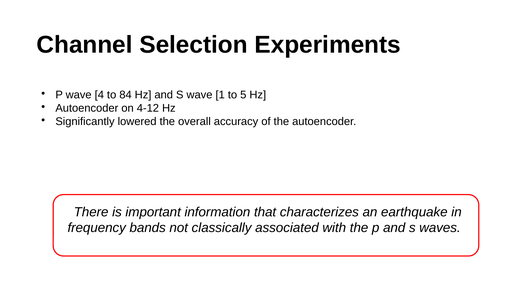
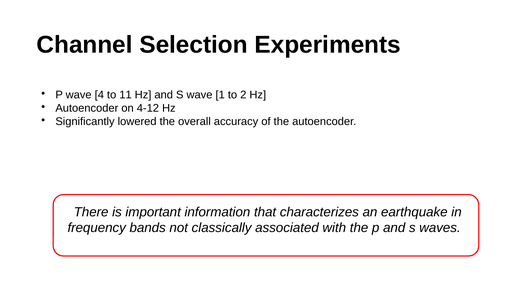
84: 84 -> 11
5: 5 -> 2
